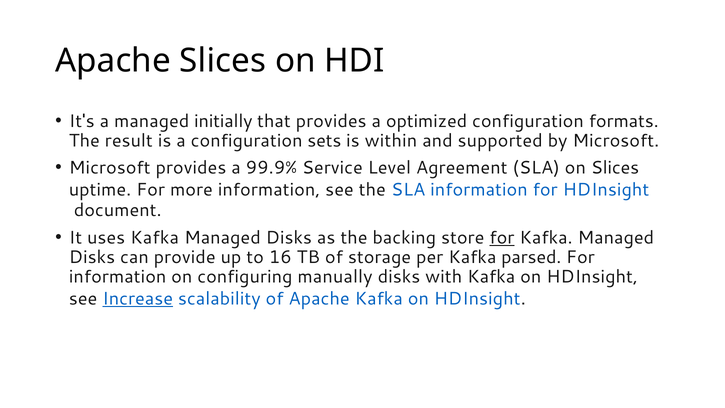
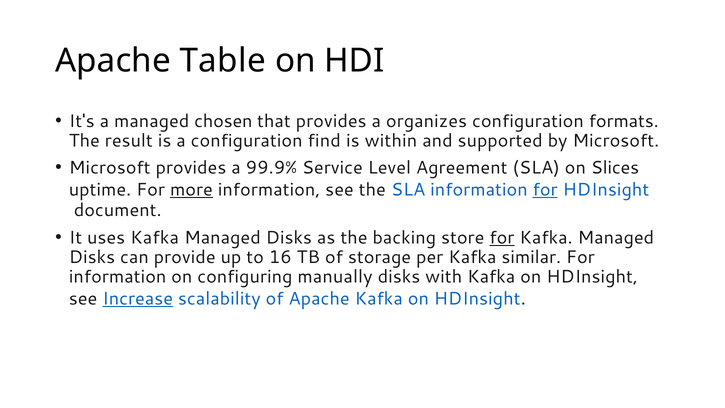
Apache Slices: Slices -> Table
initially: initially -> chosen
optimized: optimized -> organizes
sets: sets -> find
more underline: none -> present
for at (545, 190) underline: none -> present
parsed: parsed -> similar
